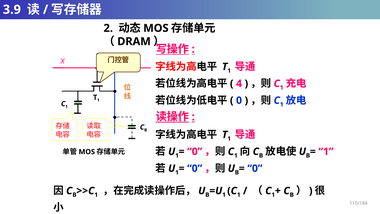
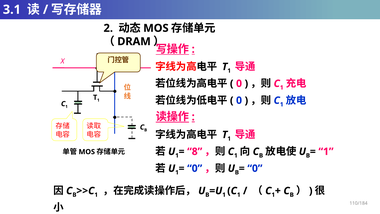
3.9: 3.9 -> 3.1
4 at (239, 83): 4 -> 0
0 at (195, 151): 0 -> 8
